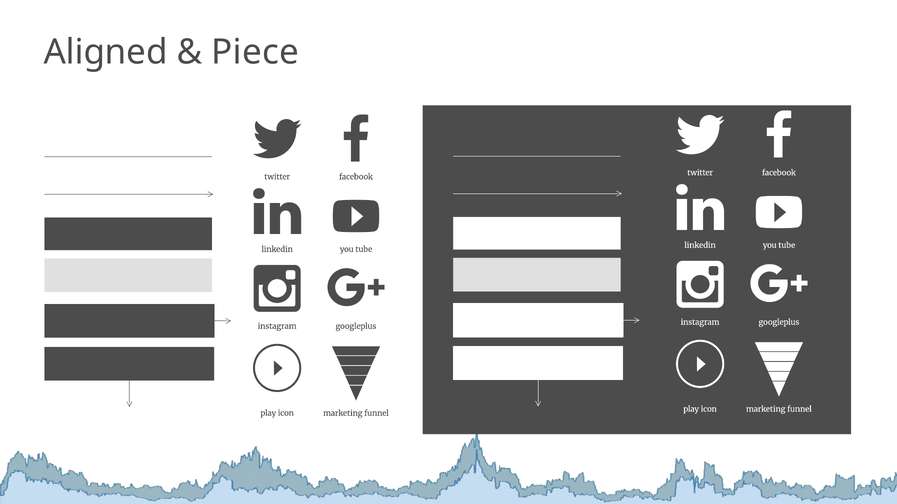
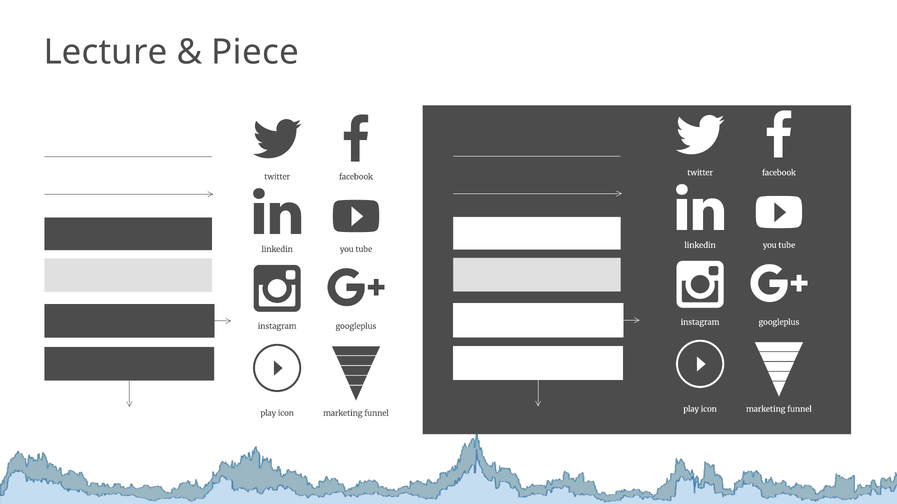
Aligned: Aligned -> Lecture
